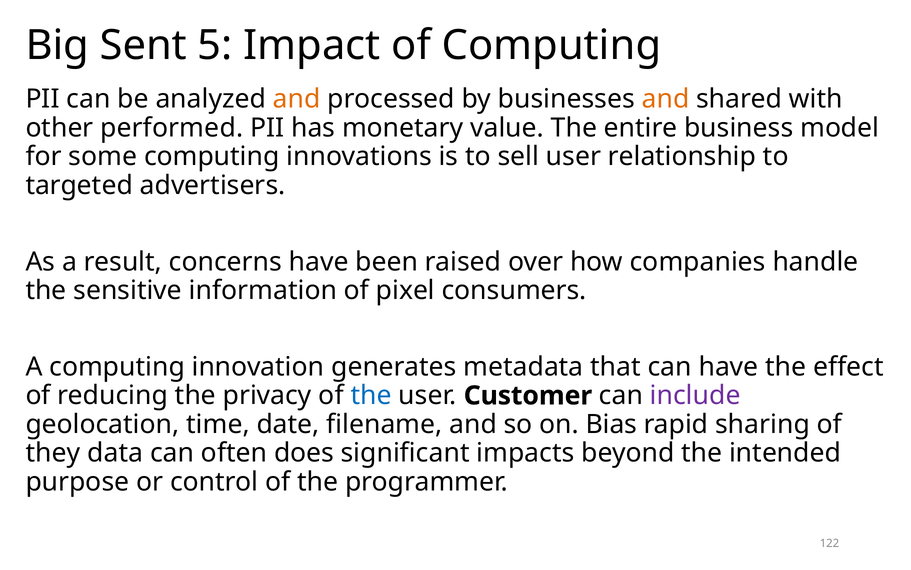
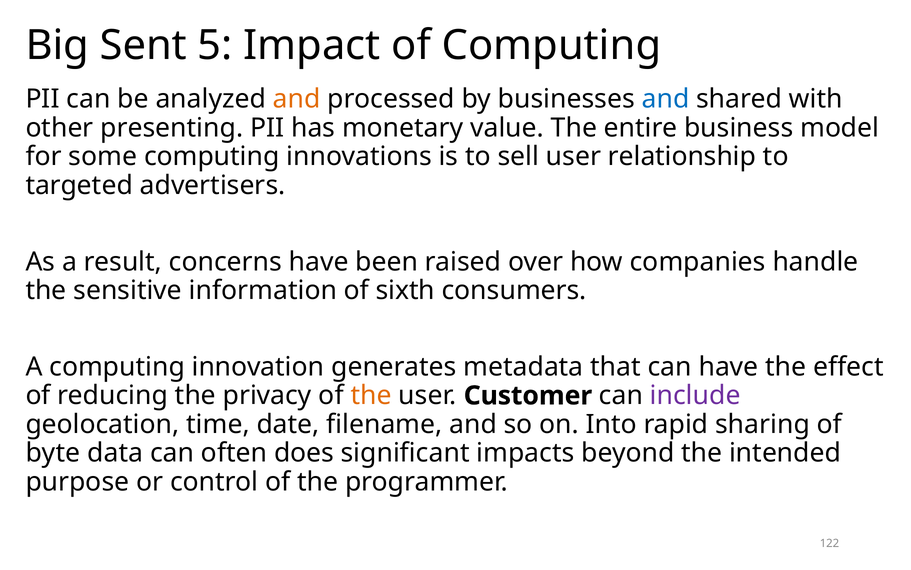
and at (665, 99) colour: orange -> blue
performed: performed -> presenting
pixel: pixel -> sixth
the at (371, 395) colour: blue -> orange
Bias: Bias -> Into
they: they -> byte
